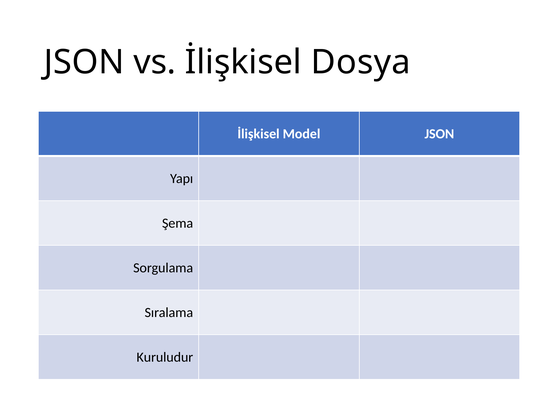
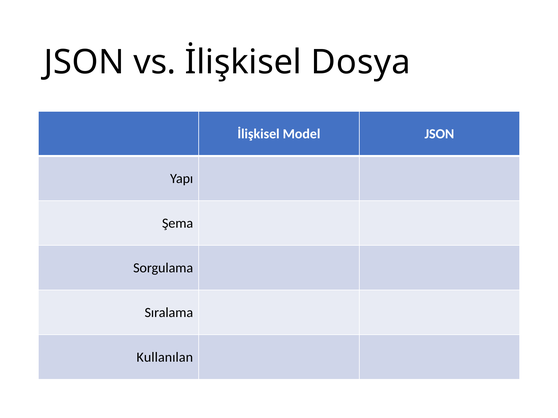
Kuruludur: Kuruludur -> Kullanılan
